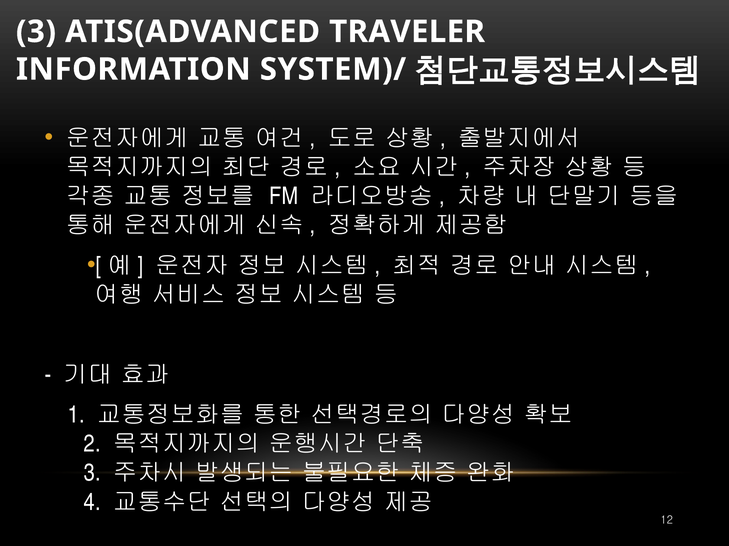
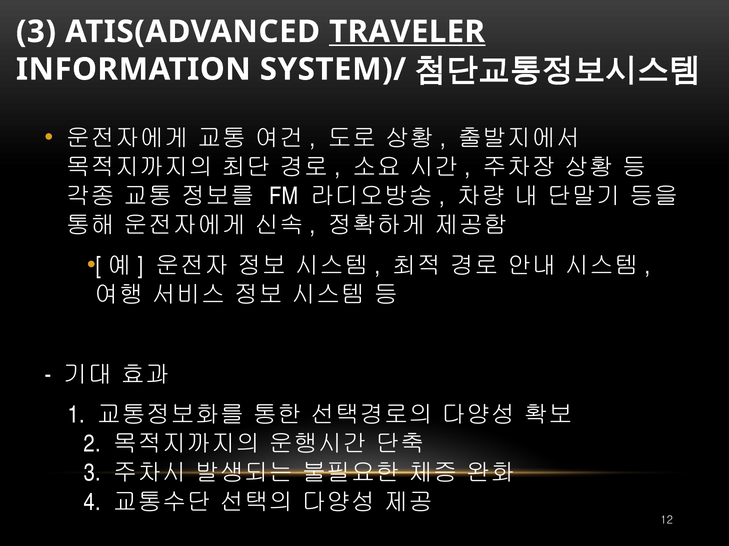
TRAVELER underline: none -> present
